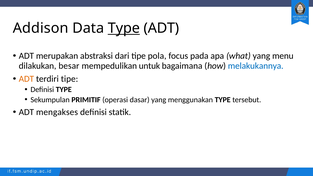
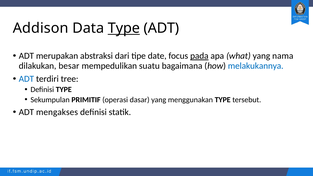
pola: pola -> date
pada underline: none -> present
menu: menu -> nama
untuk: untuk -> suatu
ADT at (26, 79) colour: orange -> blue
terdiri tipe: tipe -> tree
